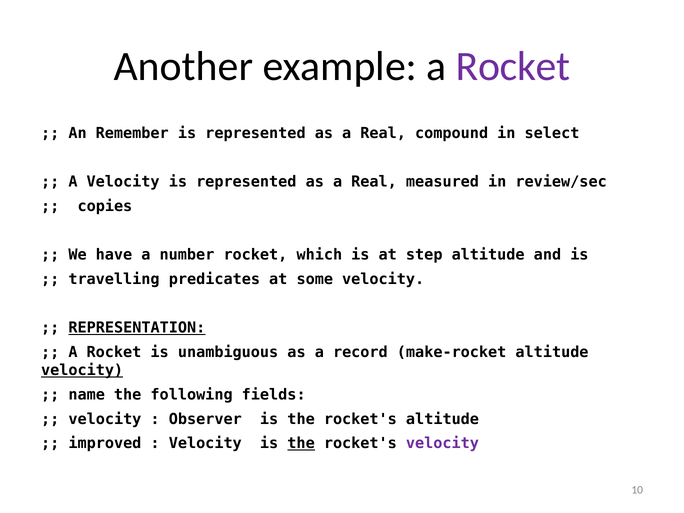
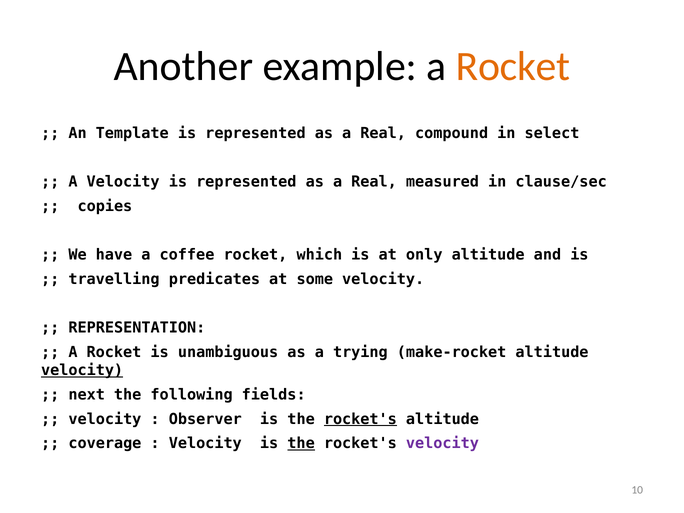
Rocket at (513, 66) colour: purple -> orange
Remember: Remember -> Template
review/sec: review/sec -> clause/sec
number: number -> coffee
step: step -> only
REPRESENTATION underline: present -> none
record: record -> trying
name: name -> next
rocket's at (360, 419) underline: none -> present
improved: improved -> coverage
